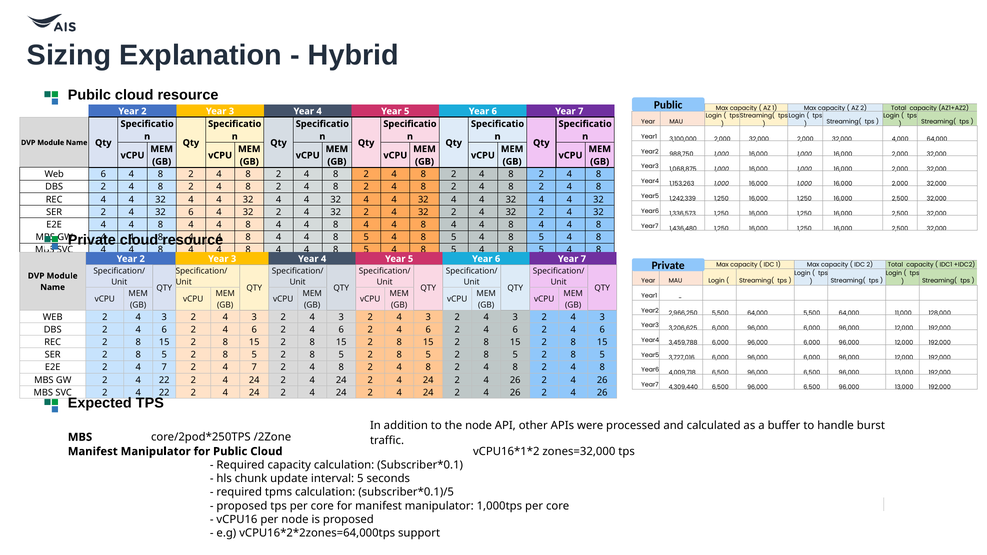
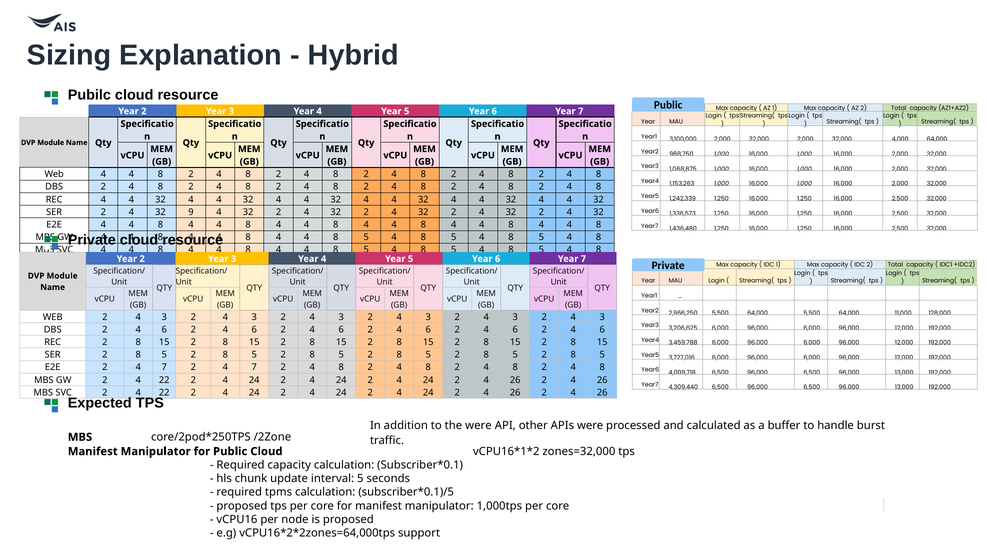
Web 6: 6 -> 4
32 6: 6 -> 9
the node: node -> were
